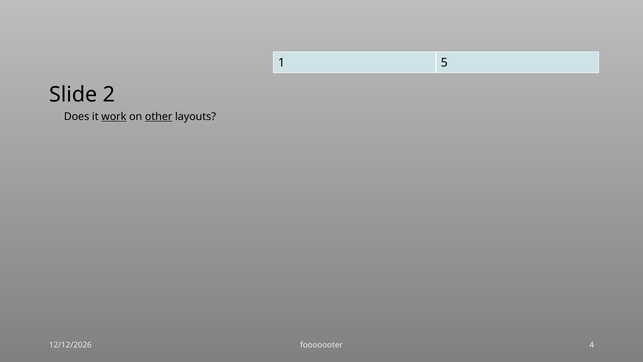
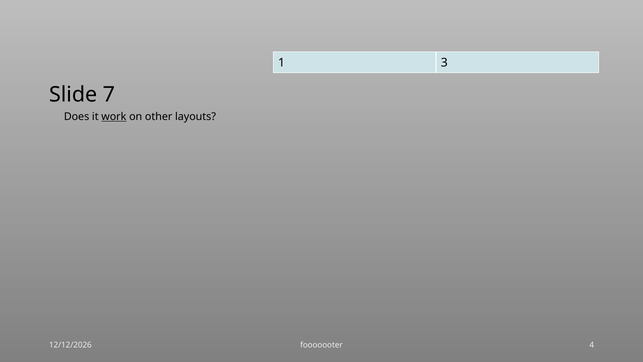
5: 5 -> 3
2: 2 -> 7
other underline: present -> none
